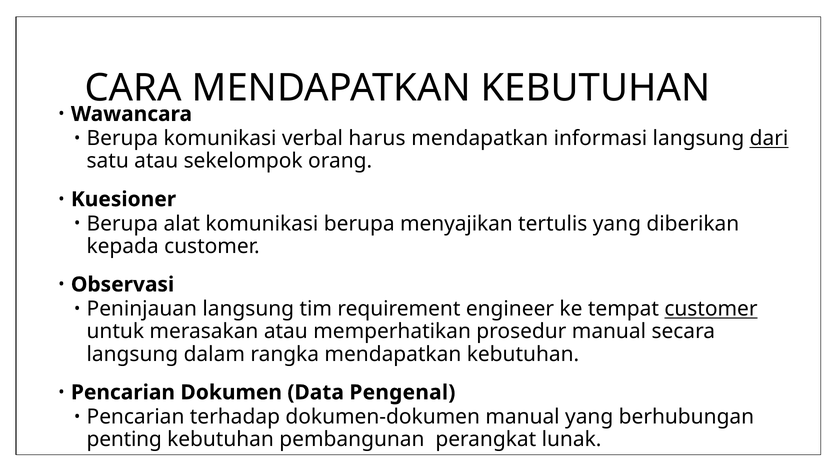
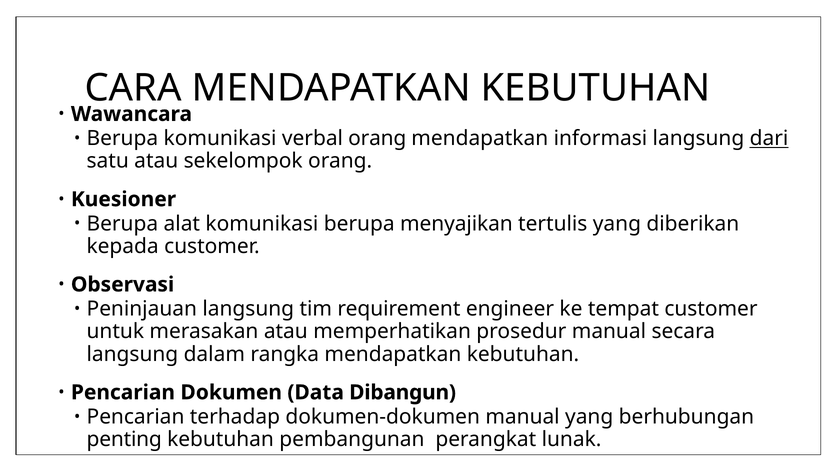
verbal harus: harus -> orang
customer at (711, 309) underline: present -> none
Pengenal: Pengenal -> Dibangun
